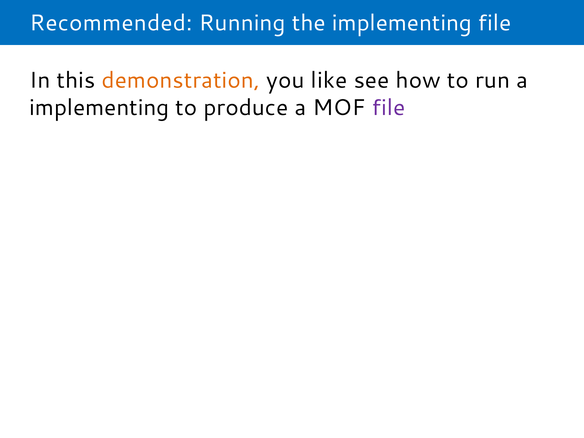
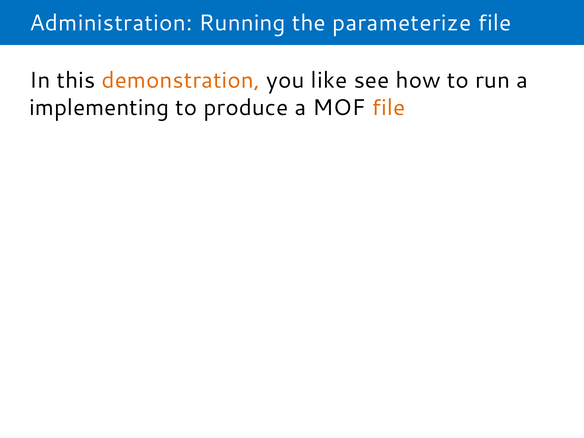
Recommended: Recommended -> Administration
the implementing: implementing -> parameterize
file at (389, 108) colour: purple -> orange
